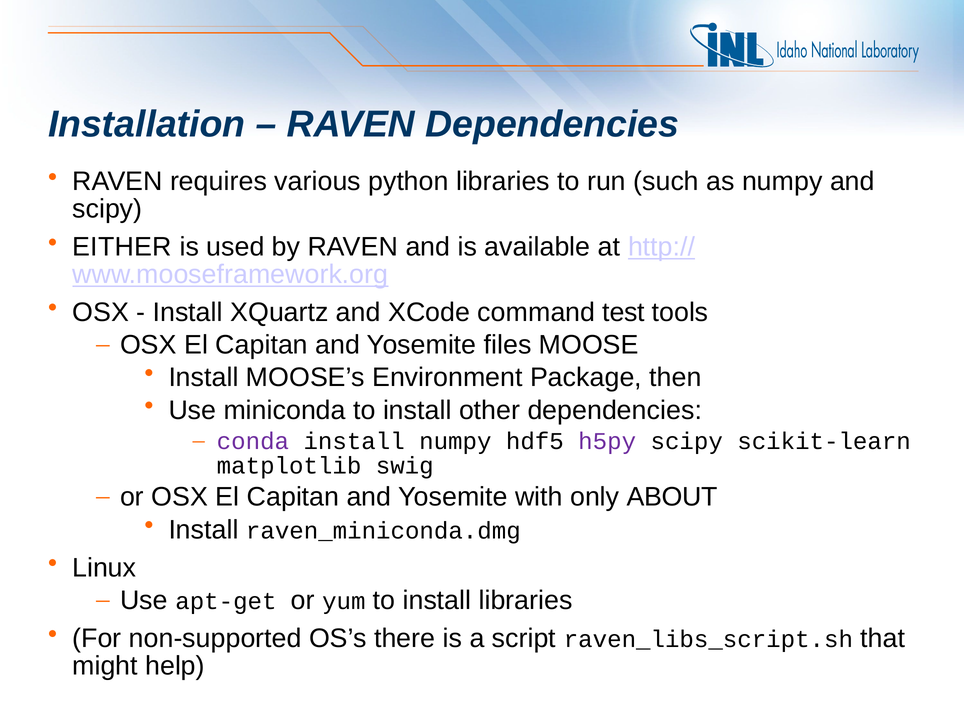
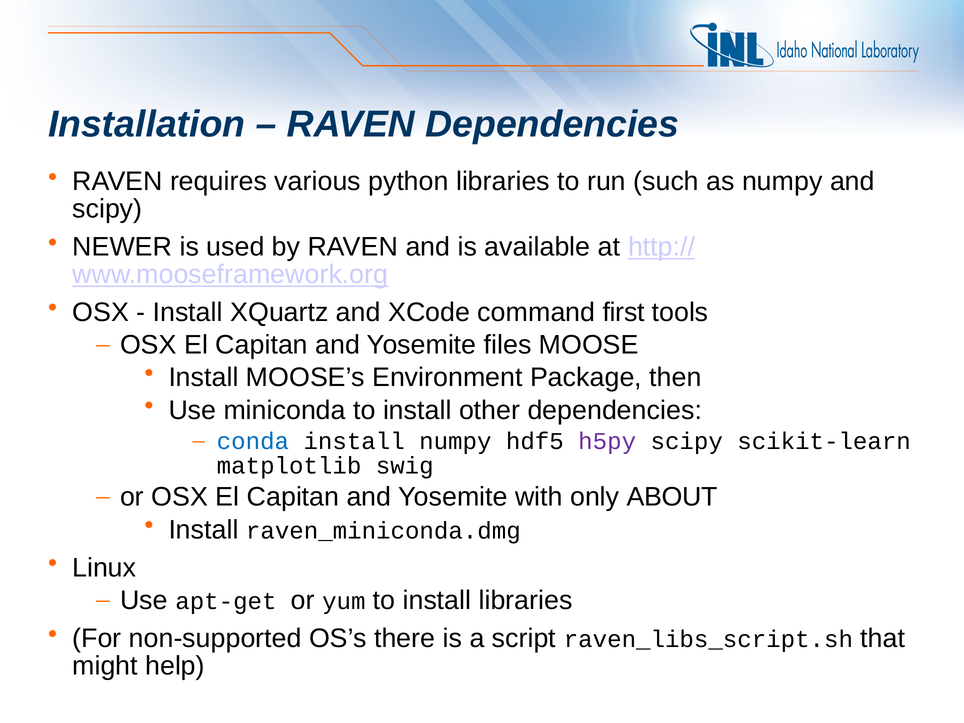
EITHER: EITHER -> NEWER
test: test -> first
conda colour: purple -> blue
